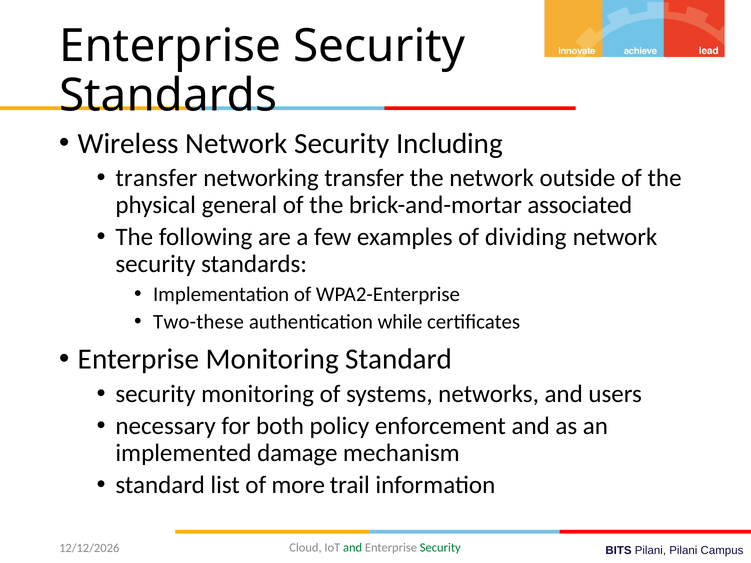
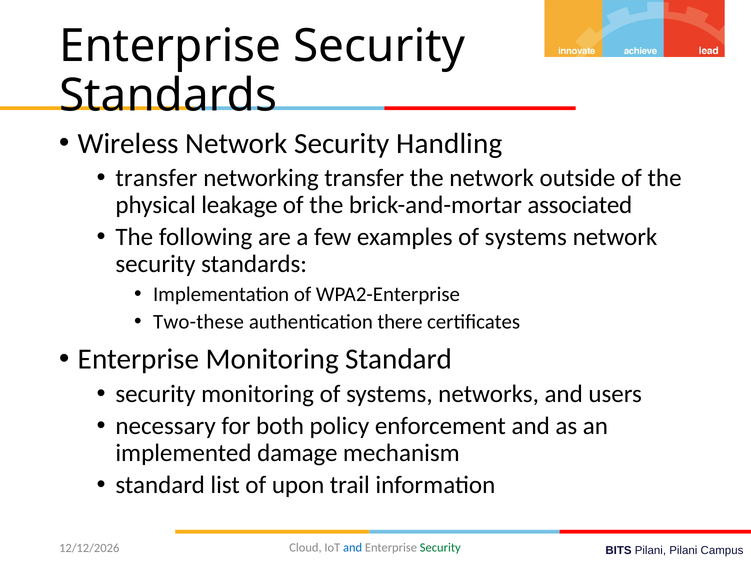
Including: Including -> Handling
general: general -> leakage
examples of dividing: dividing -> systems
while: while -> there
more: more -> upon
and at (353, 548) colour: green -> blue
